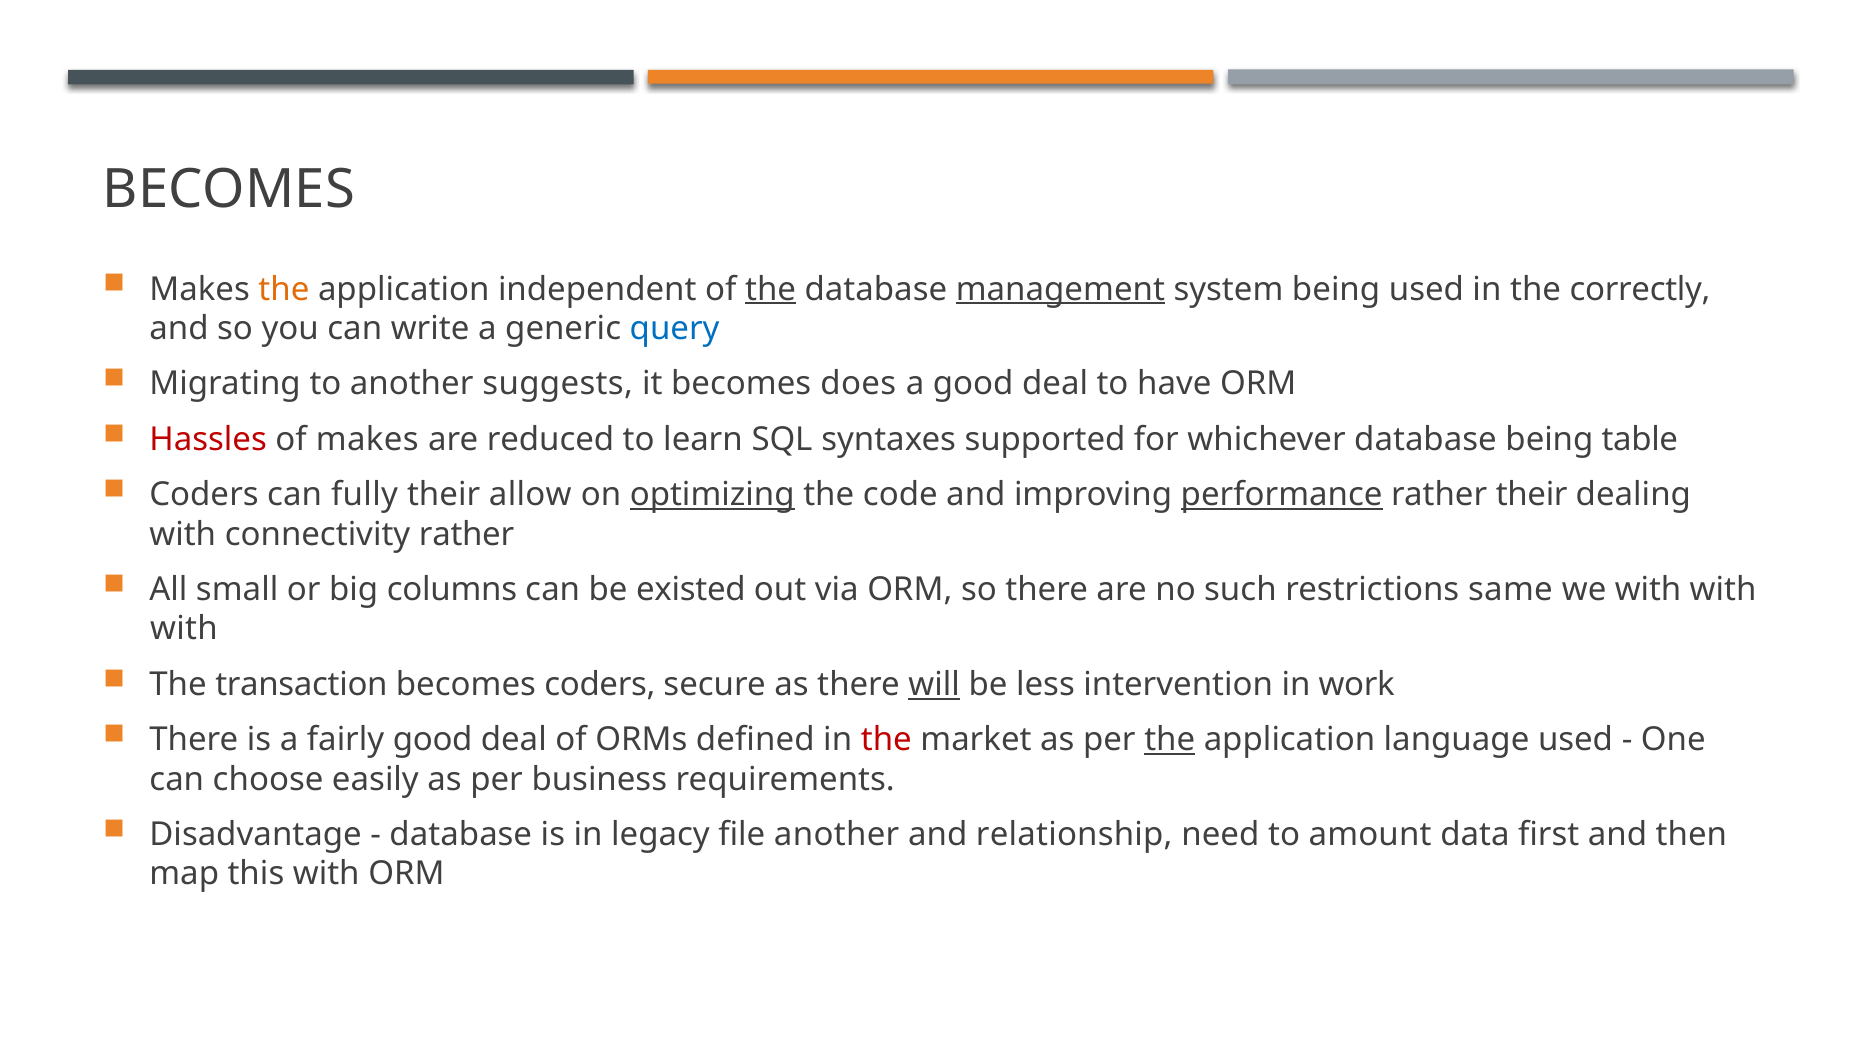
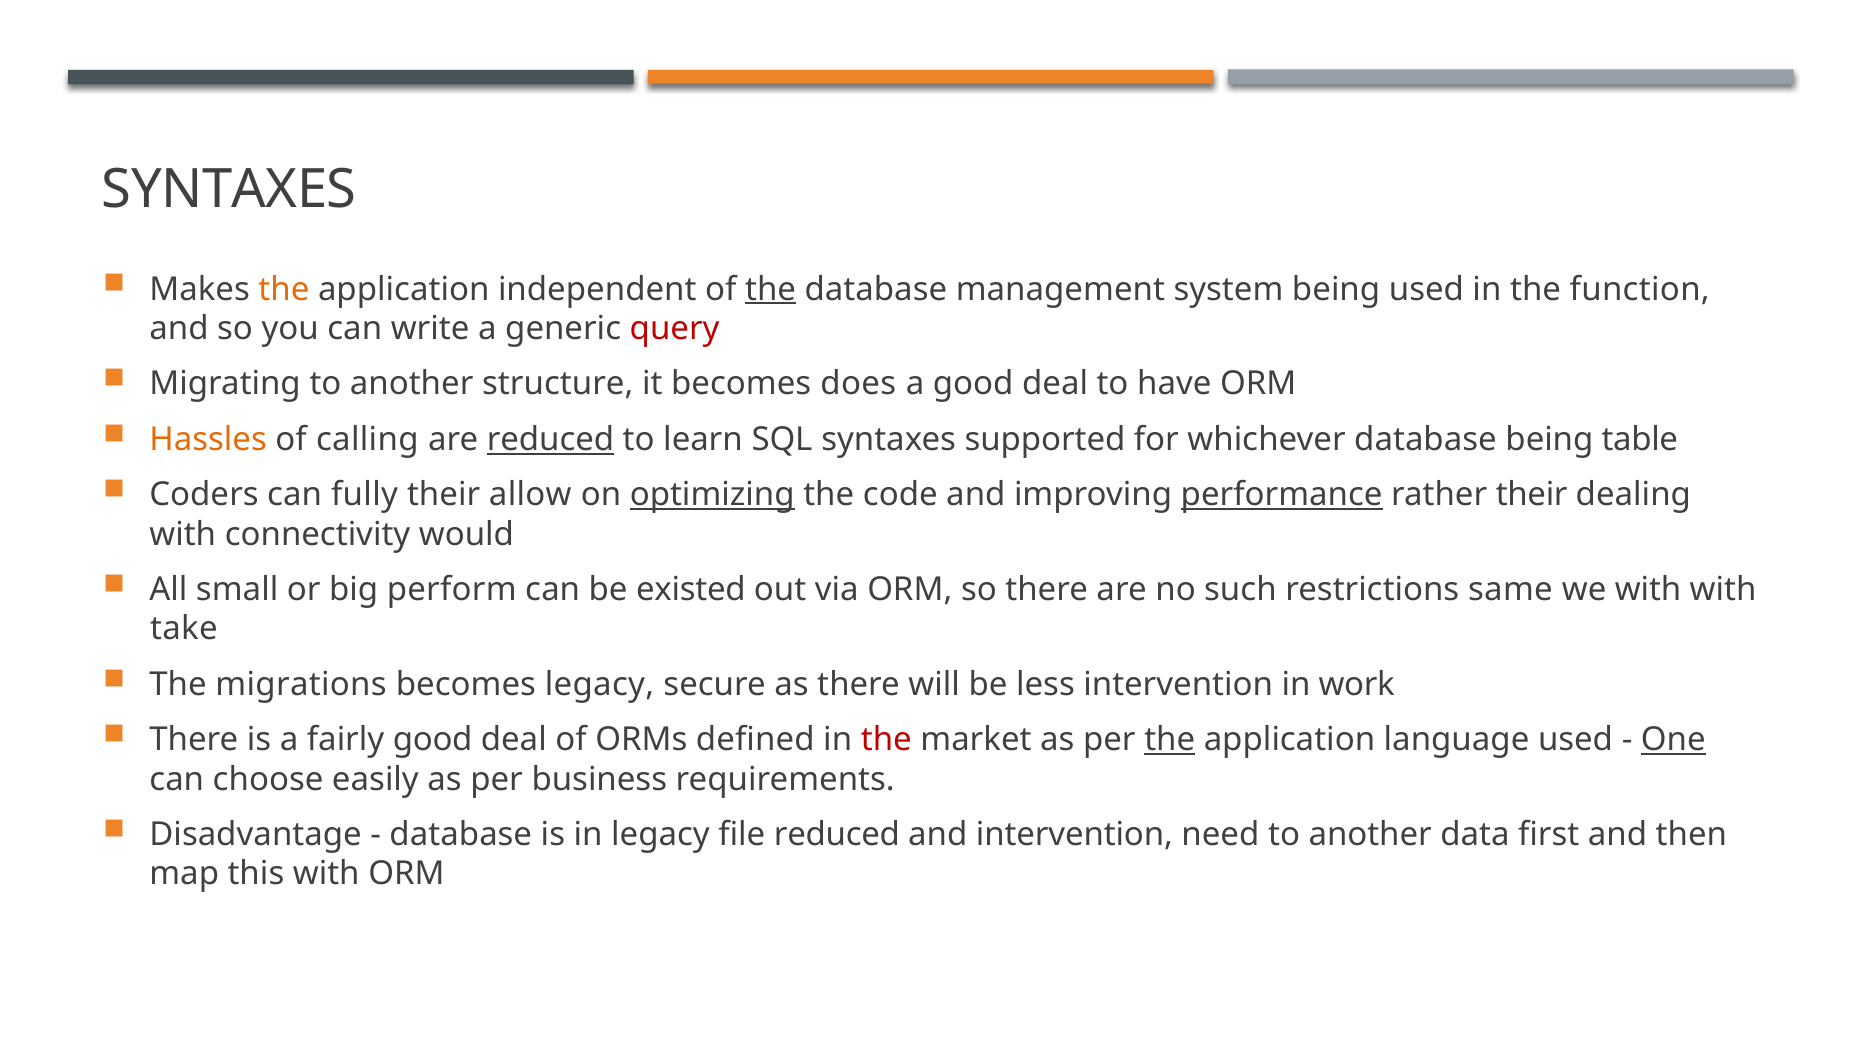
BECOMES at (229, 189): BECOMES -> SYNTAXES
management underline: present -> none
correctly: correctly -> function
query colour: blue -> red
suggests: suggests -> structure
Hassles colour: red -> orange
of makes: makes -> calling
reduced at (550, 439) underline: none -> present
connectivity rather: rather -> would
columns: columns -> perform
with at (184, 629): with -> take
transaction: transaction -> migrations
becomes coders: coders -> legacy
will underline: present -> none
One underline: none -> present
file another: another -> reduced
and relationship: relationship -> intervention
need to amount: amount -> another
